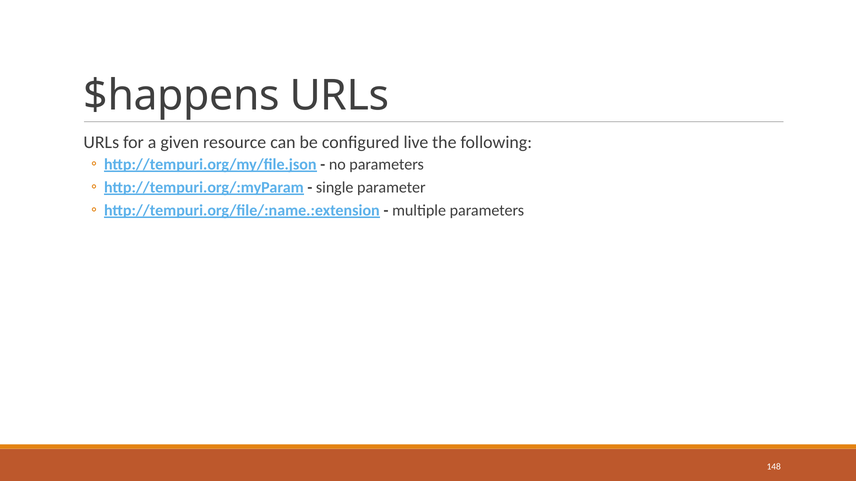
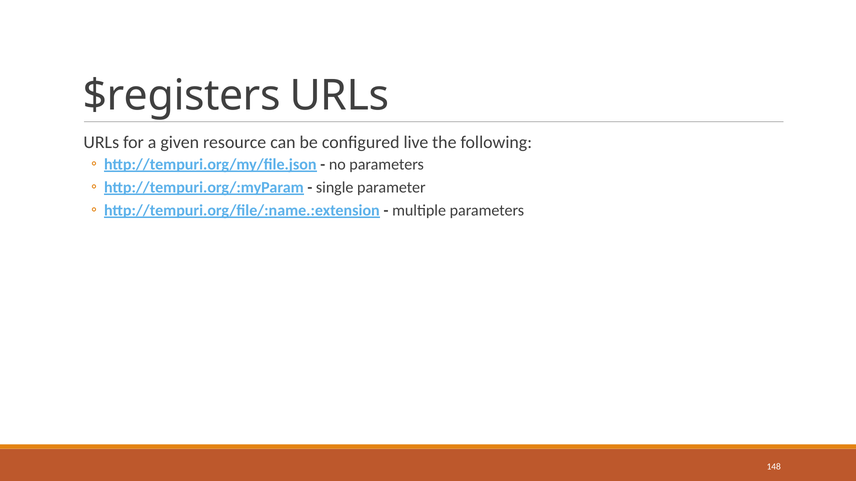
$happens: $happens -> $registers
